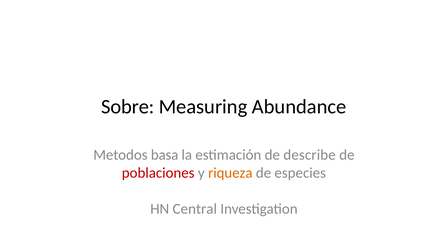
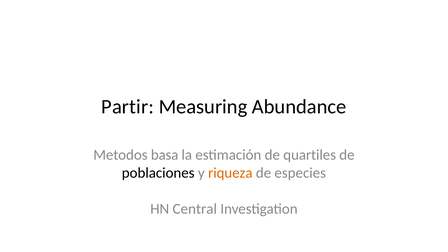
Sobre: Sobre -> Partir
describe: describe -> quartiles
poblaciones colour: red -> black
